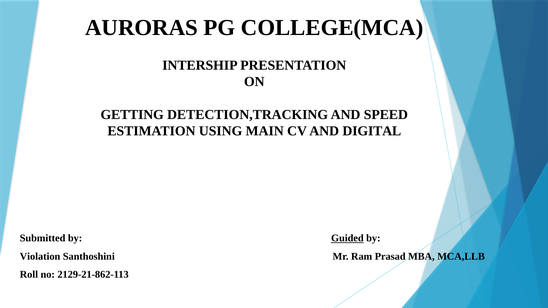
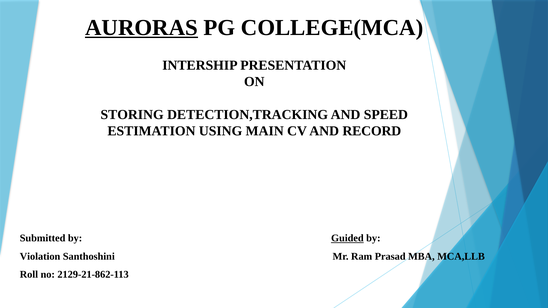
AURORAS underline: none -> present
GETTING: GETTING -> STORING
DIGITAL: DIGITAL -> RECORD
